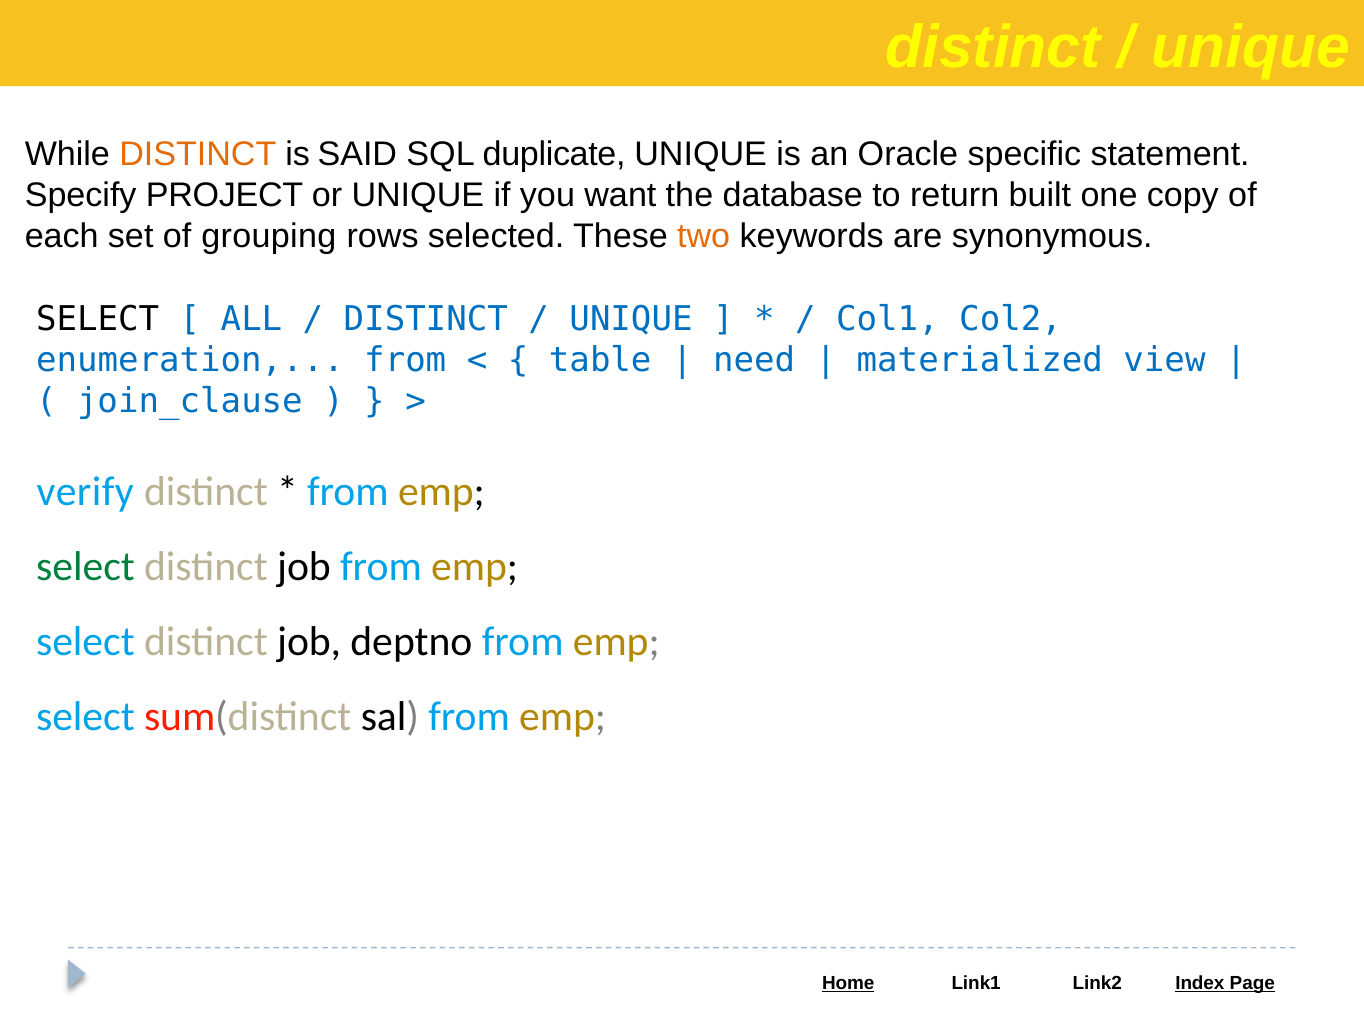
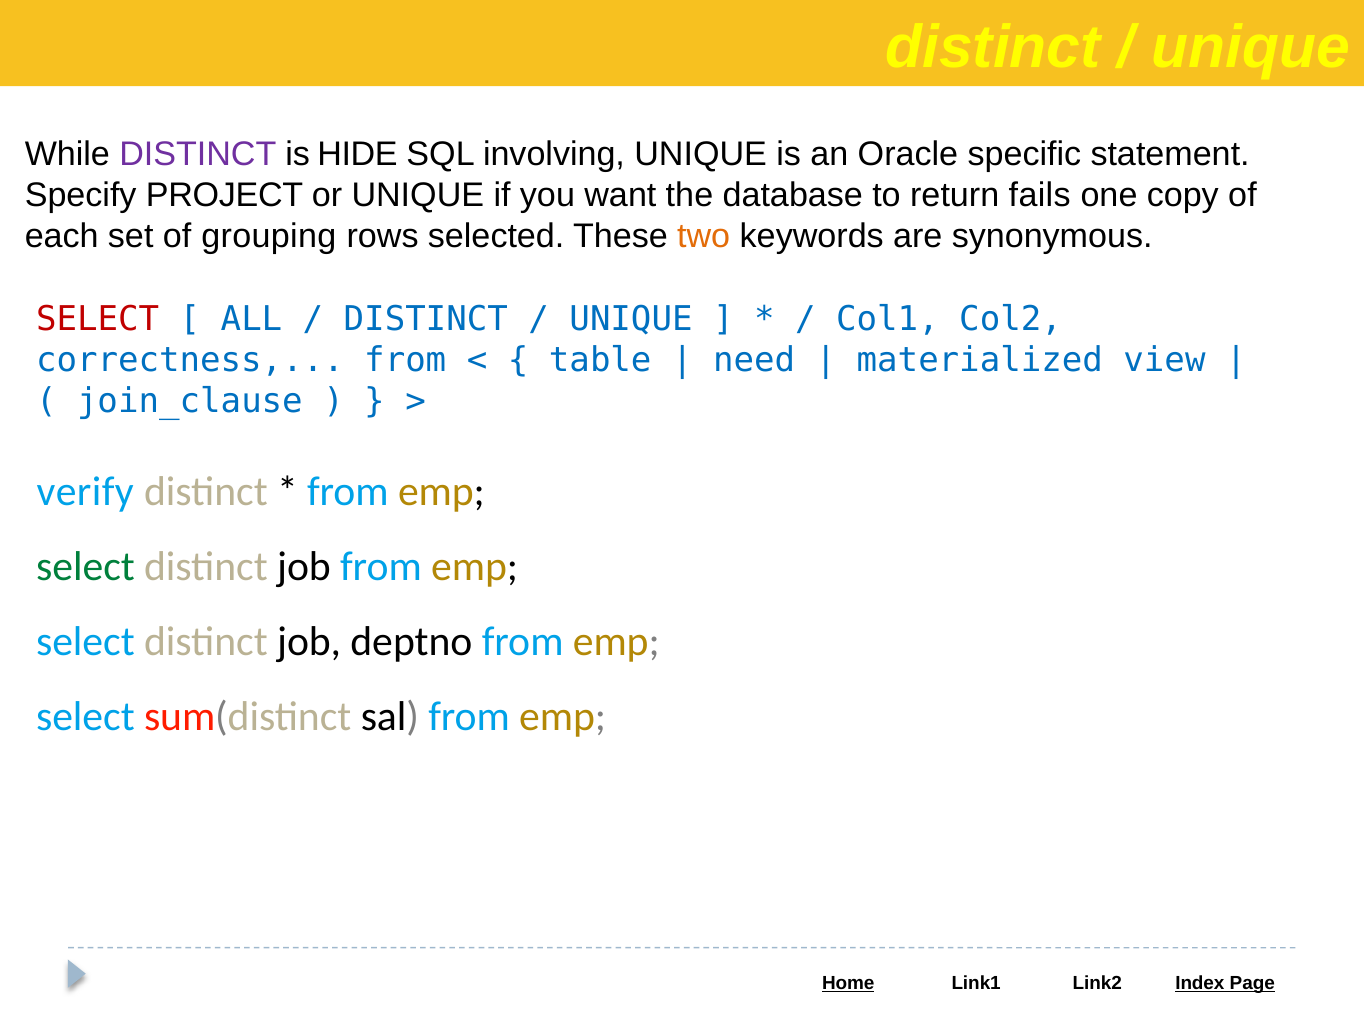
DISTINCT at (198, 155) colour: orange -> purple
SAID: SAID -> HIDE
duplicate: duplicate -> involving
built: built -> fails
SELECT at (98, 320) colour: black -> red
enumeration: enumeration -> correctness
